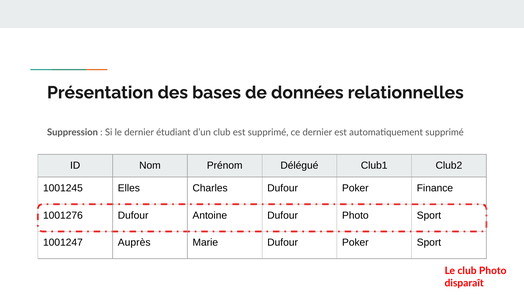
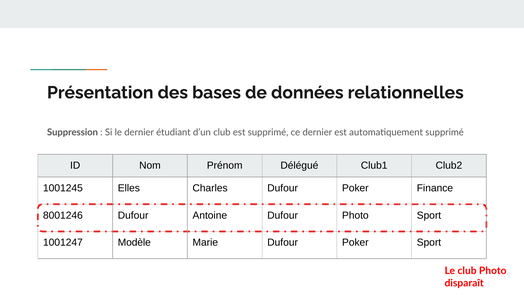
1001276: 1001276 -> 8001246
Auprès: Auprès -> Modèle
